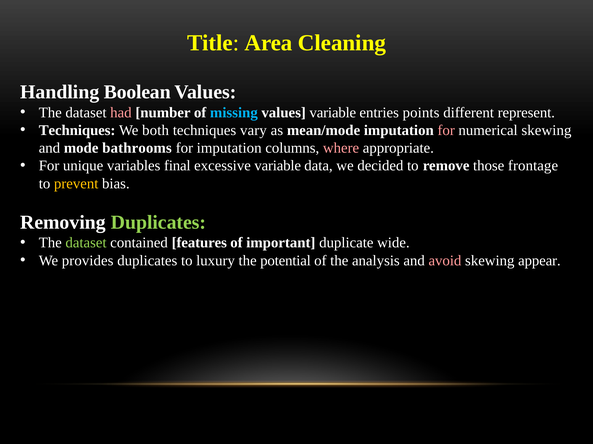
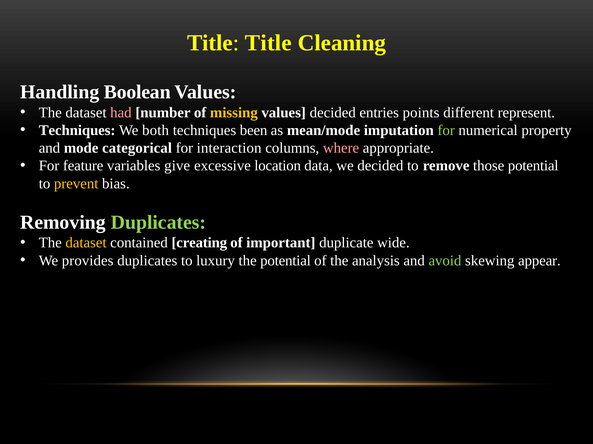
Title Area: Area -> Title
missing colour: light blue -> yellow
values variable: variable -> decided
vary: vary -> been
for at (446, 130) colour: pink -> light green
numerical skewing: skewing -> property
bathrooms: bathrooms -> categorical
for imputation: imputation -> interaction
unique: unique -> feature
final: final -> give
excessive variable: variable -> location
those frontage: frontage -> potential
dataset at (86, 243) colour: light green -> yellow
features: features -> creating
avoid colour: pink -> light green
